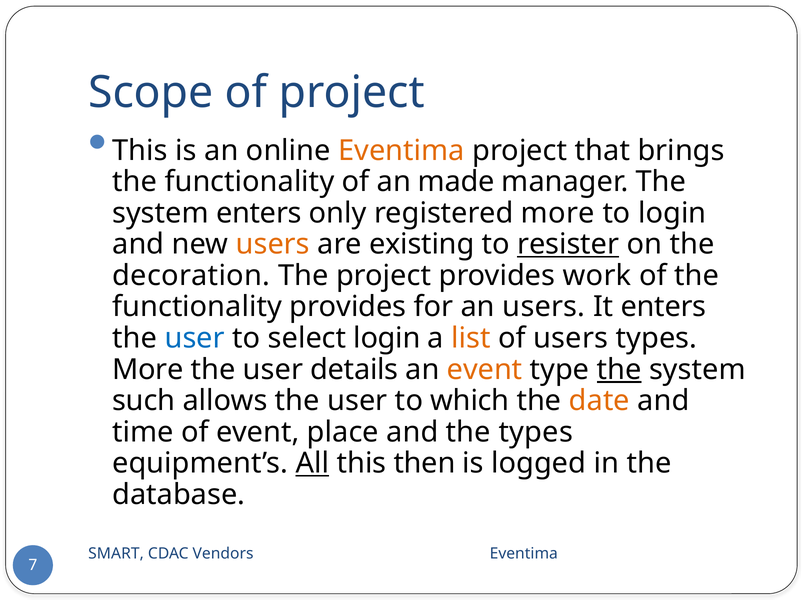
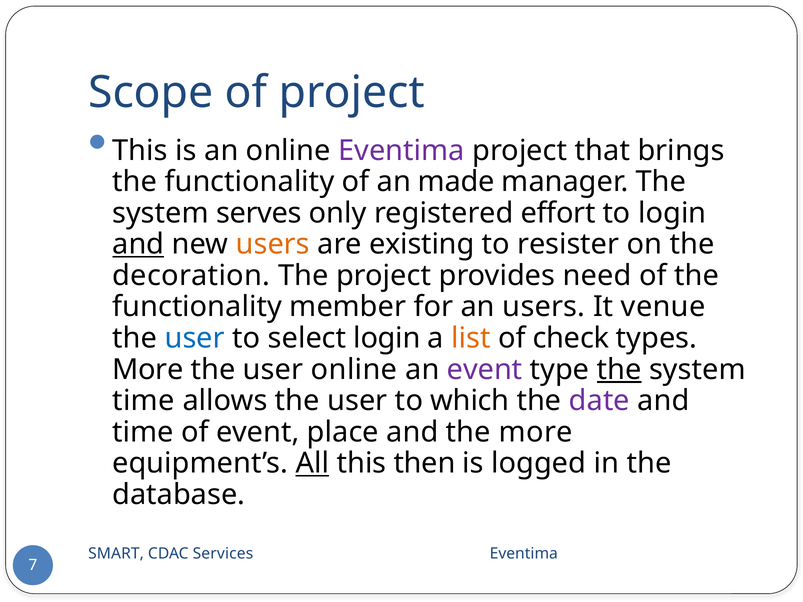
Eventima at (401, 151) colour: orange -> purple
system enters: enters -> serves
registered more: more -> effort
and at (138, 244) underline: none -> present
resister underline: present -> none
work: work -> need
functionality provides: provides -> member
It enters: enters -> venue
of users: users -> check
user details: details -> online
event at (485, 370) colour: orange -> purple
such at (144, 401): such -> time
date colour: orange -> purple
the types: types -> more
Vendors: Vendors -> Services
